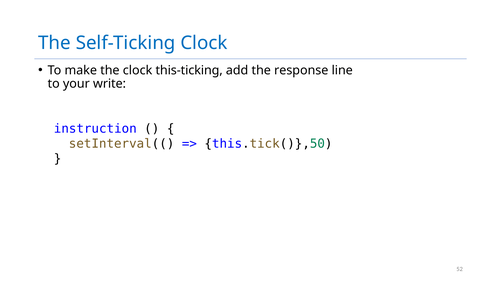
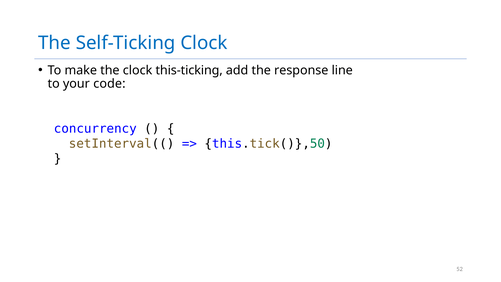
write: write -> code
instruction: instruction -> concurrency
